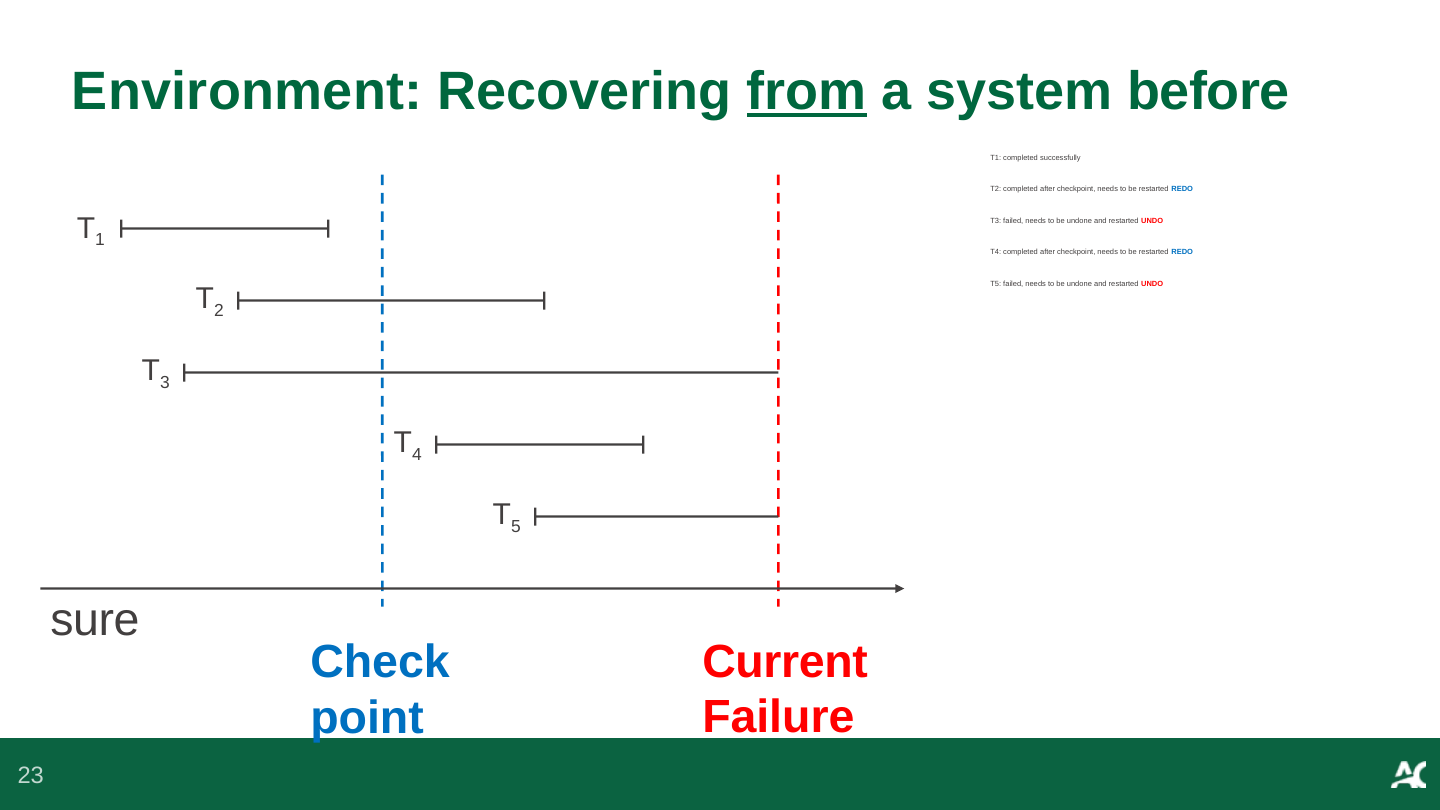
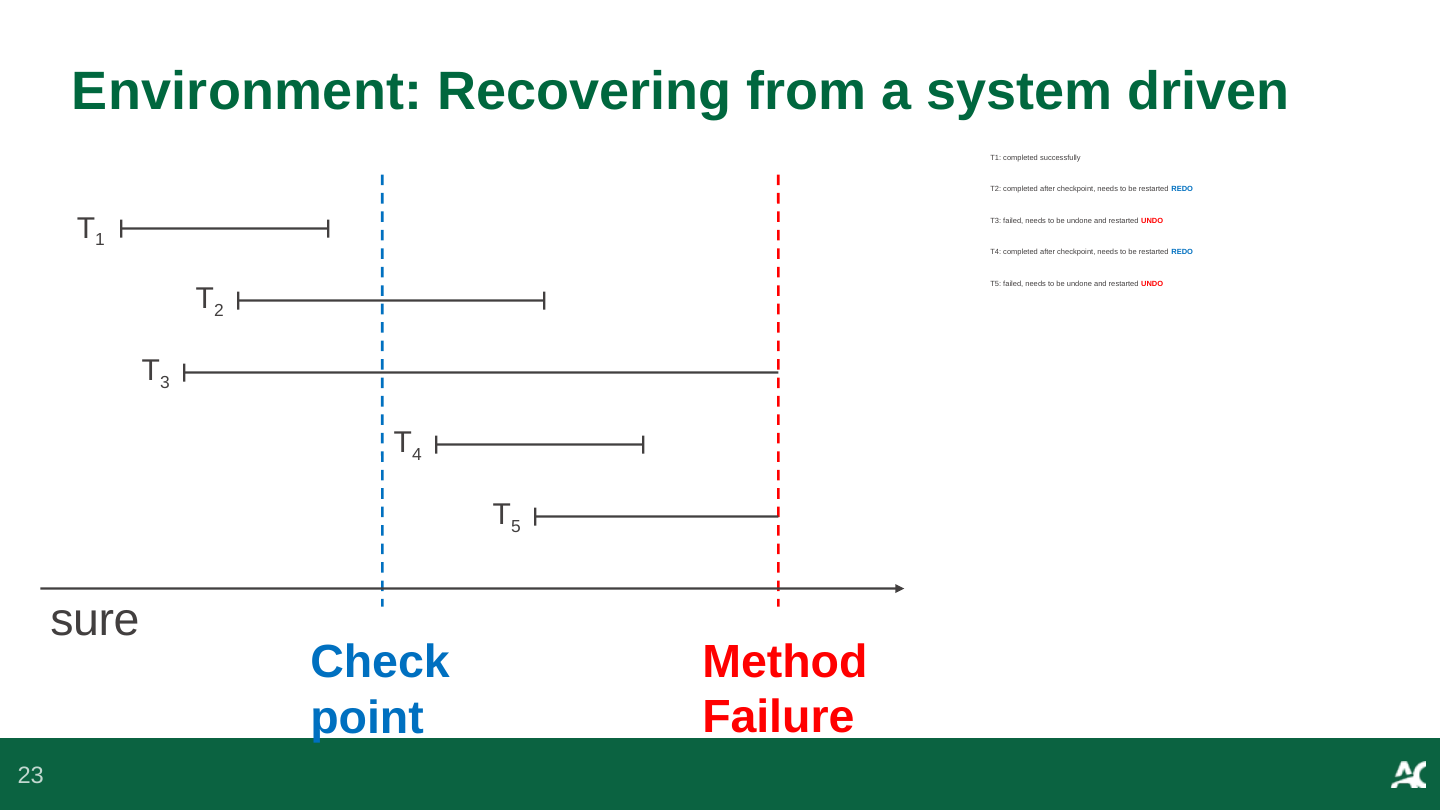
from underline: present -> none
before: before -> driven
Current: Current -> Method
